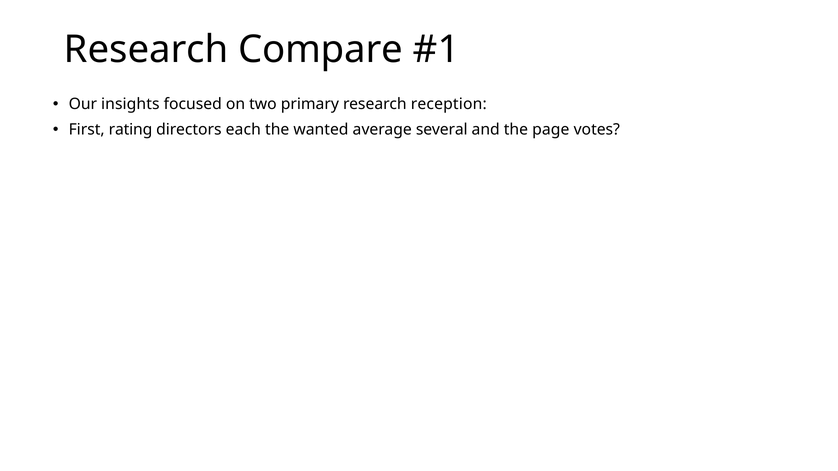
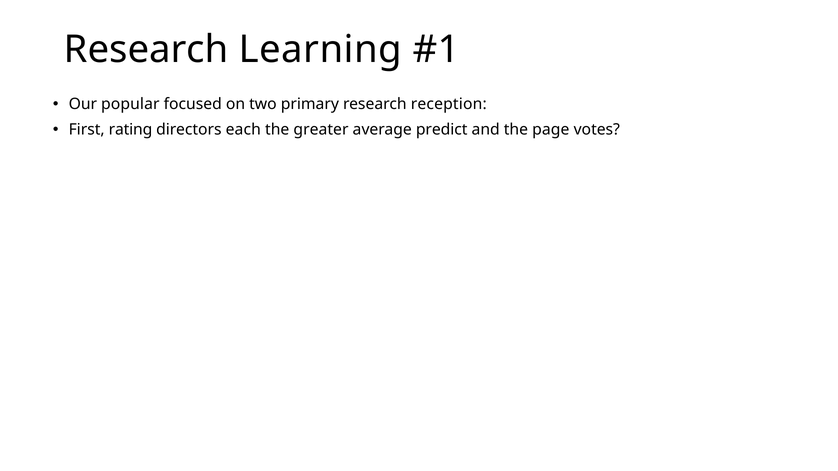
Compare: Compare -> Learning
insights: insights -> popular
wanted: wanted -> greater
several: several -> predict
